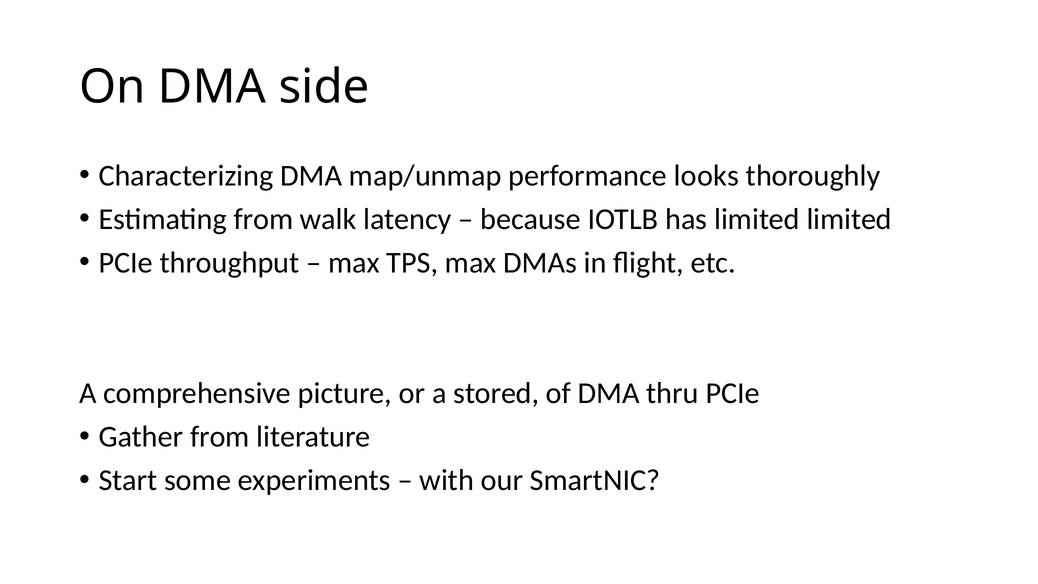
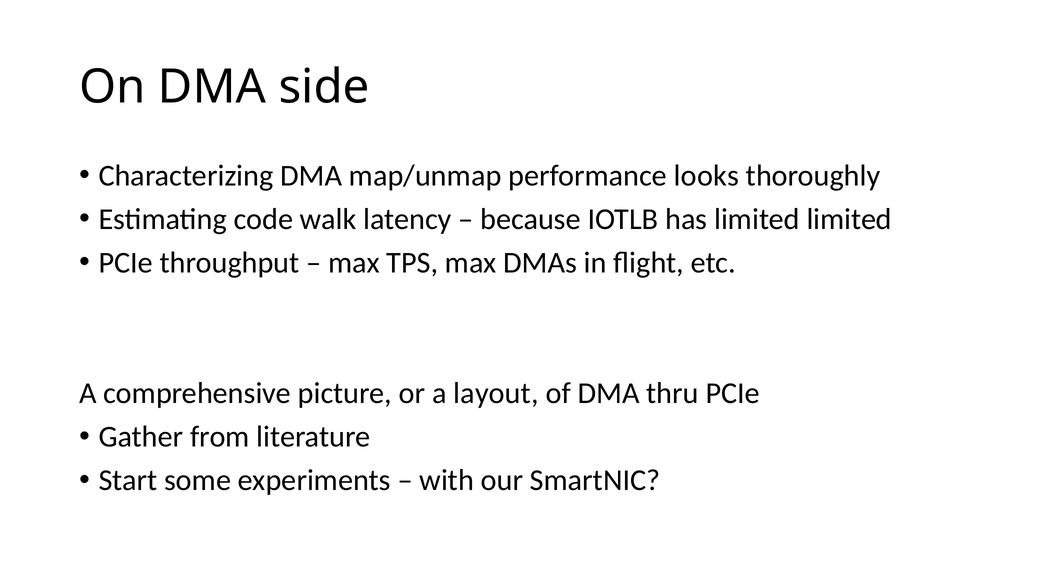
Estimating from: from -> code
stored: stored -> layout
